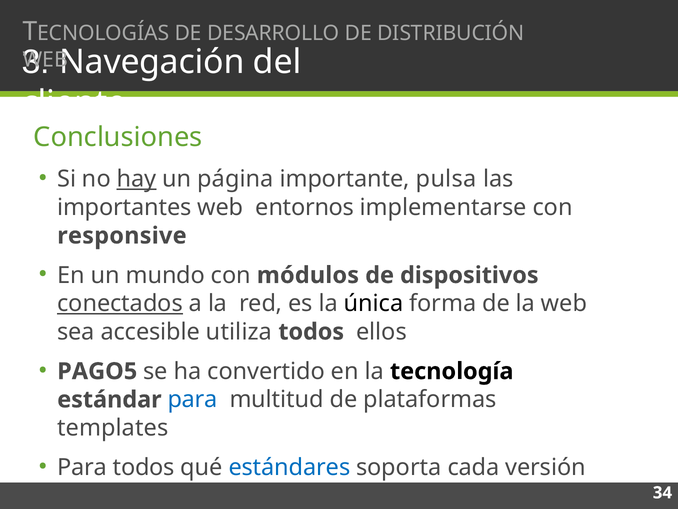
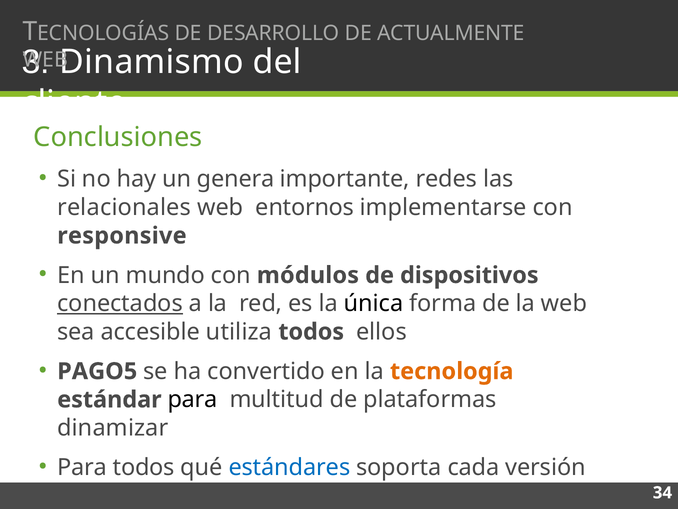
DISTRIBUCIÓN: DISTRIBUCIÓN -> ACTUALMENTE
Navegación: Navegación -> Dinamismo
hay underline: present -> none
página: página -> genera
pulsa: pulsa -> redes
importantes: importantes -> relacionales
tecnología colour: black -> orange
para at (193, 399) colour: blue -> black
templates: templates -> dinamizar
